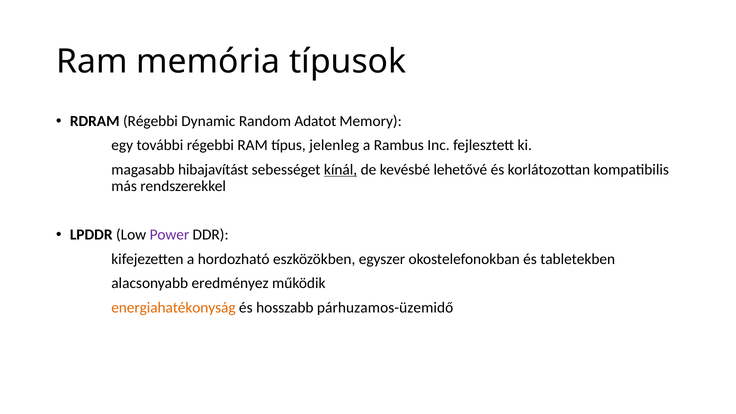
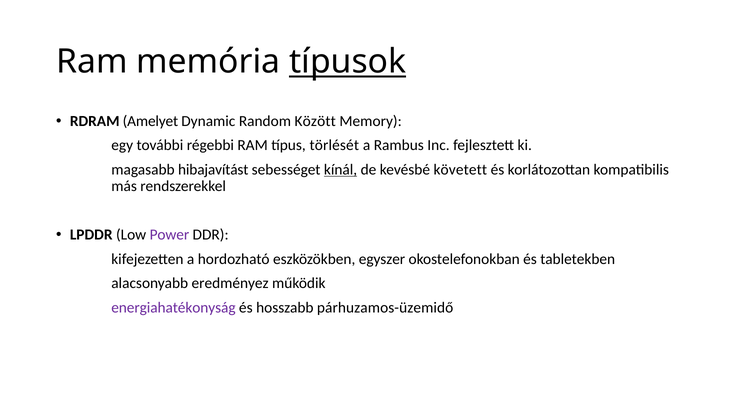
típusok underline: none -> present
RDRAM Régebbi: Régebbi -> Amelyet
Adatot: Adatot -> Között
jelenleg: jelenleg -> törlését
lehetővé: lehetővé -> követett
energiahatékonyság colour: orange -> purple
